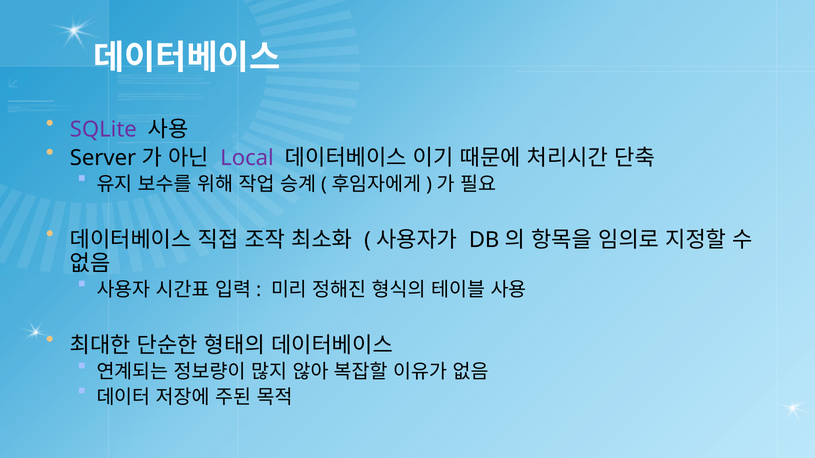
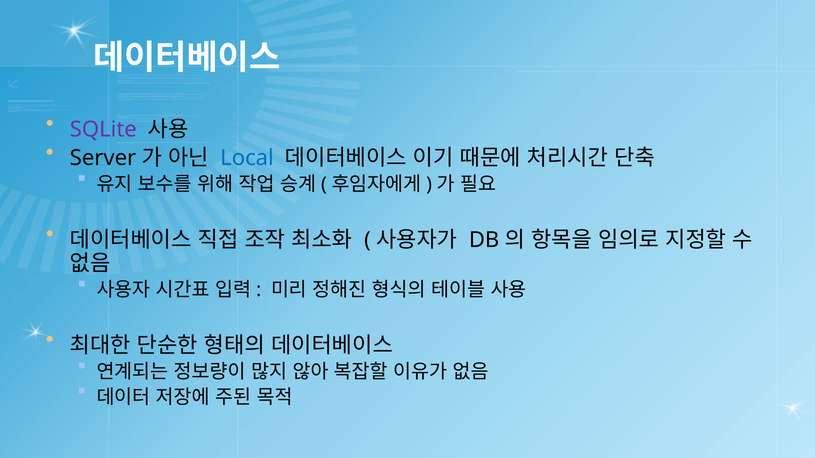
Local colour: purple -> blue
